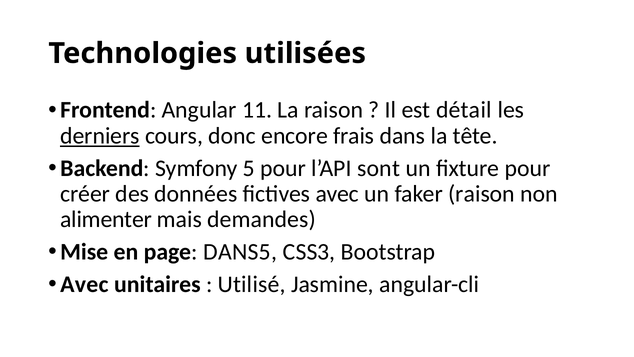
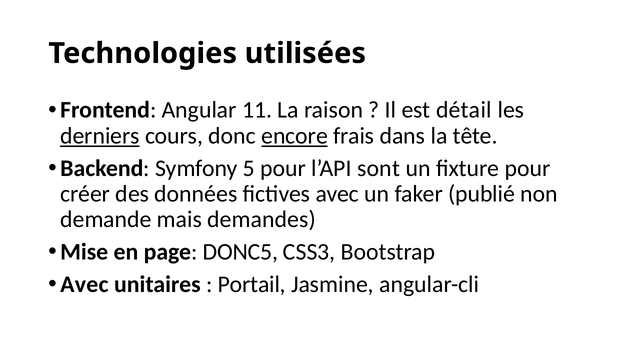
encore underline: none -> present
faker raison: raison -> publié
alimenter: alimenter -> demande
DANS5: DANS5 -> DONC5
Utilisé: Utilisé -> Portail
